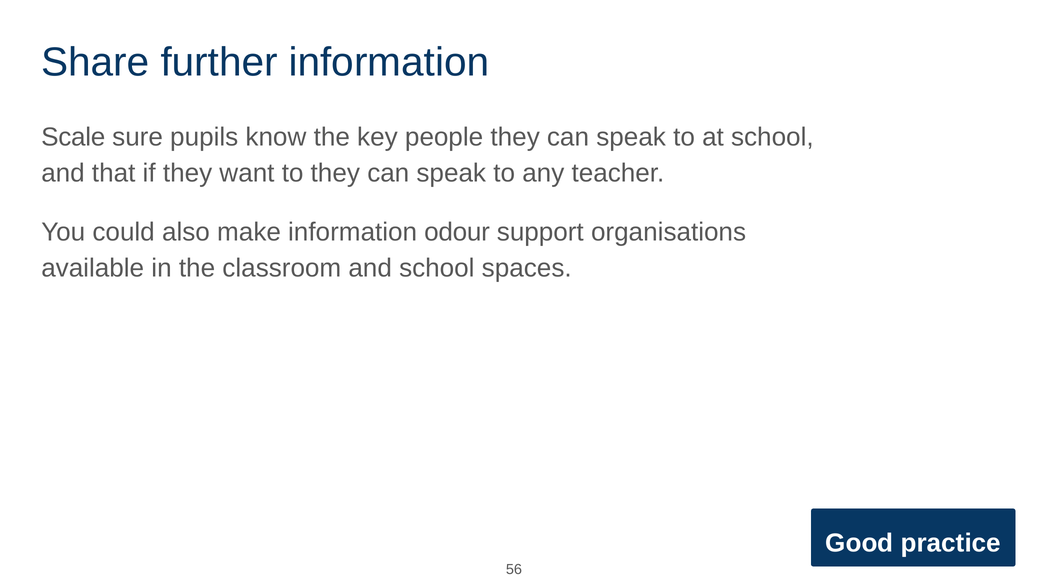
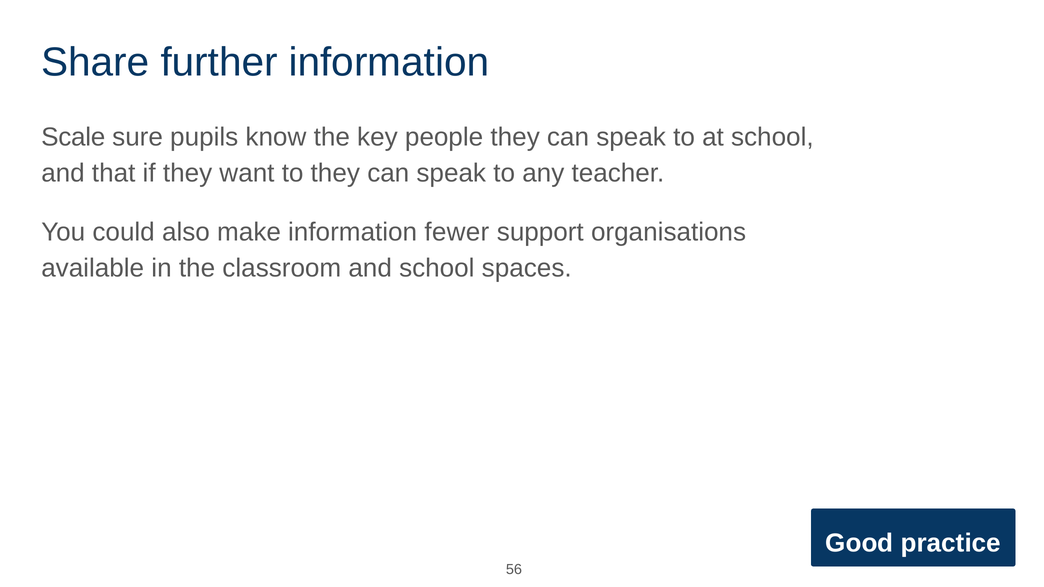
odour: odour -> fewer
